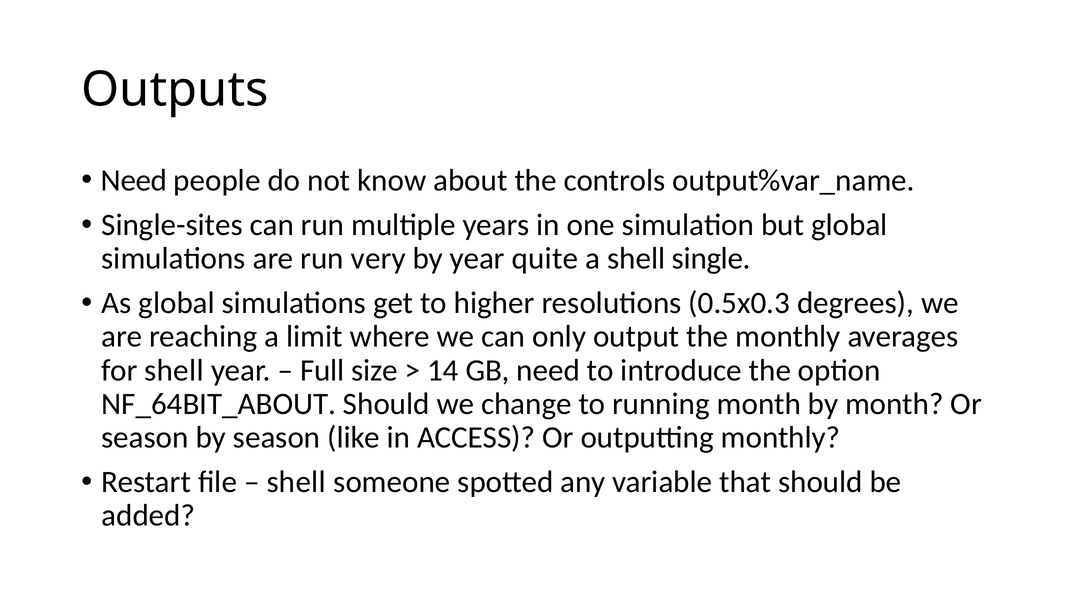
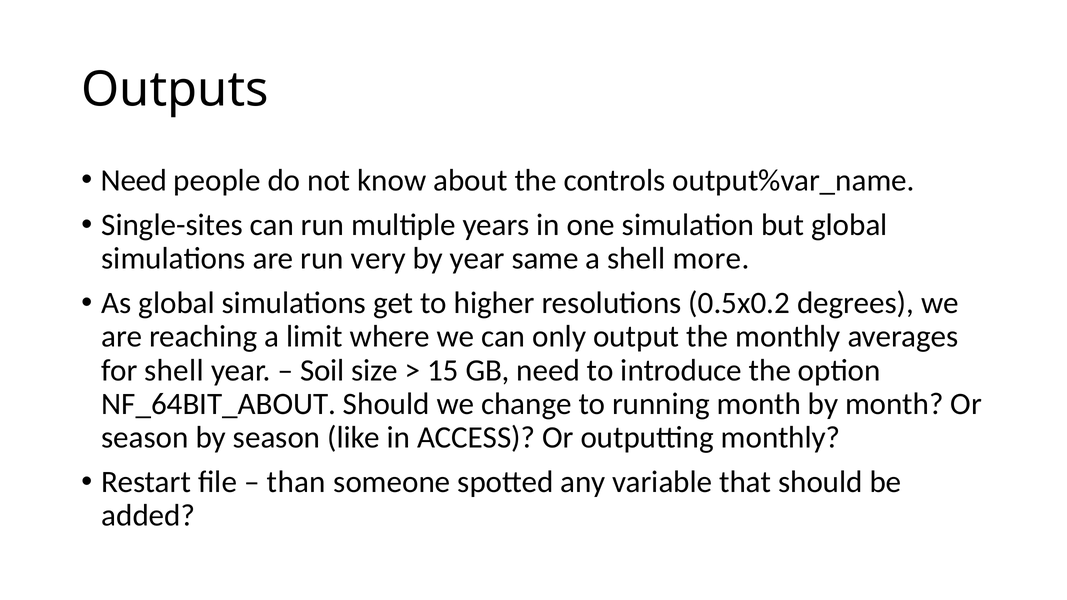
quite: quite -> same
single: single -> more
0.5x0.3: 0.5x0.3 -> 0.5x0.2
Full: Full -> Soil
14: 14 -> 15
shell at (296, 482): shell -> than
